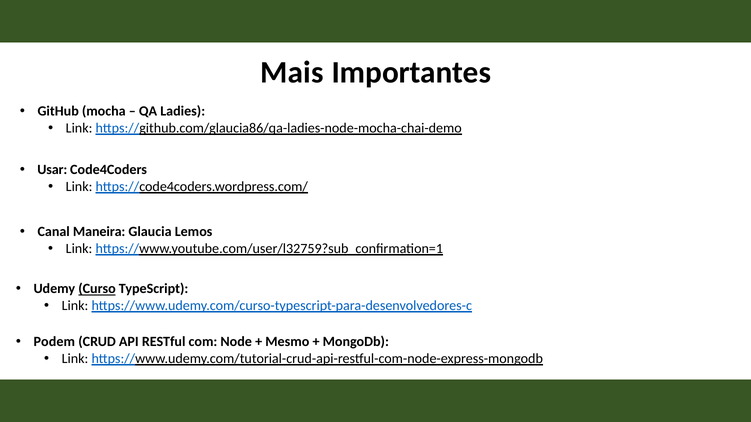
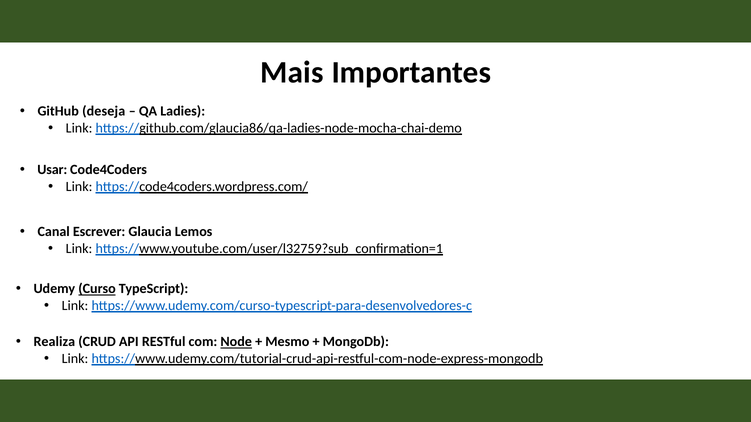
mocha: mocha -> deseja
Maneira: Maneira -> Escrever
Podem: Podem -> Realiza
Node underline: none -> present
